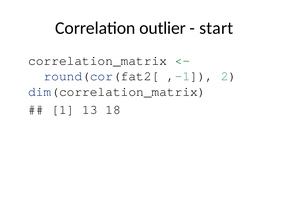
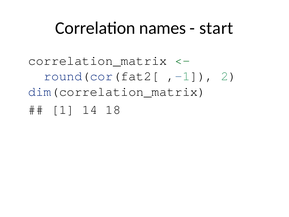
outlier: outlier -> names
13: 13 -> 14
